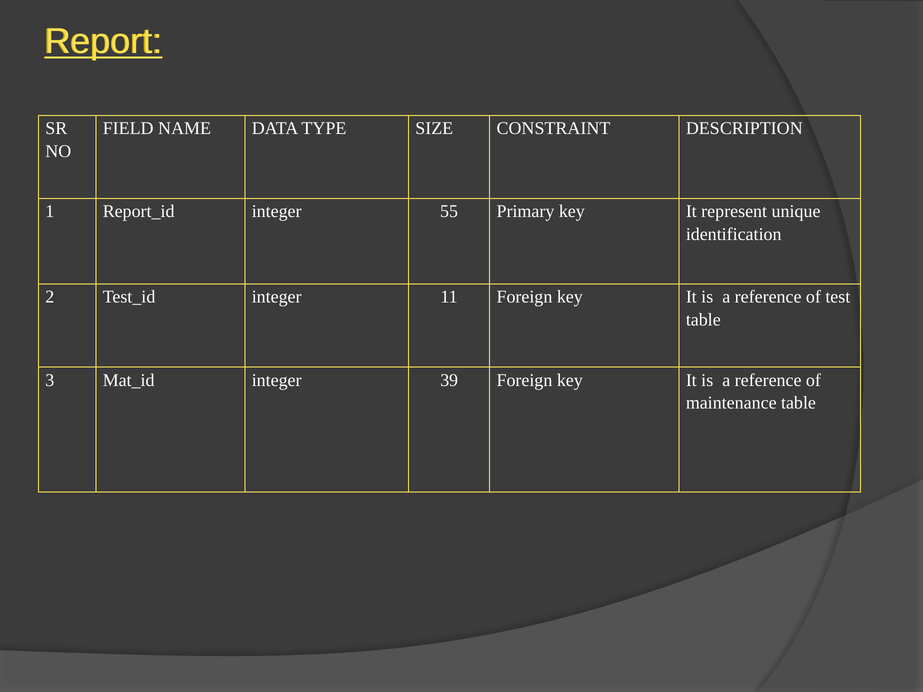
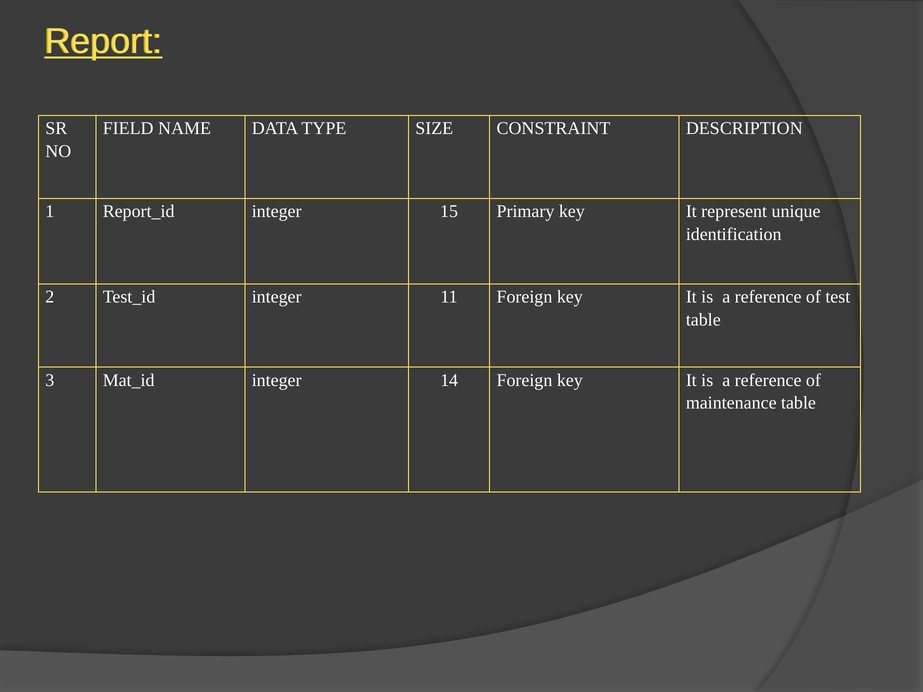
55: 55 -> 15
39: 39 -> 14
